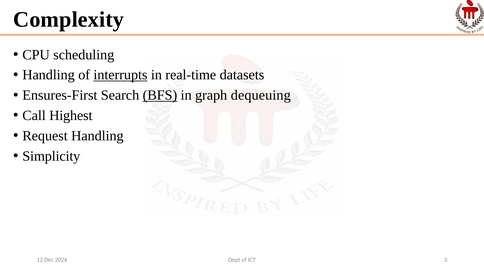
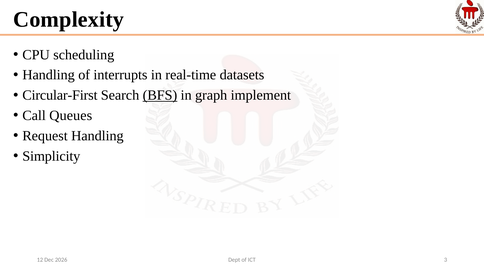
interrupts underline: present -> none
Ensures-First: Ensures-First -> Circular-First
dequeuing: dequeuing -> implement
Highest: Highest -> Queues
